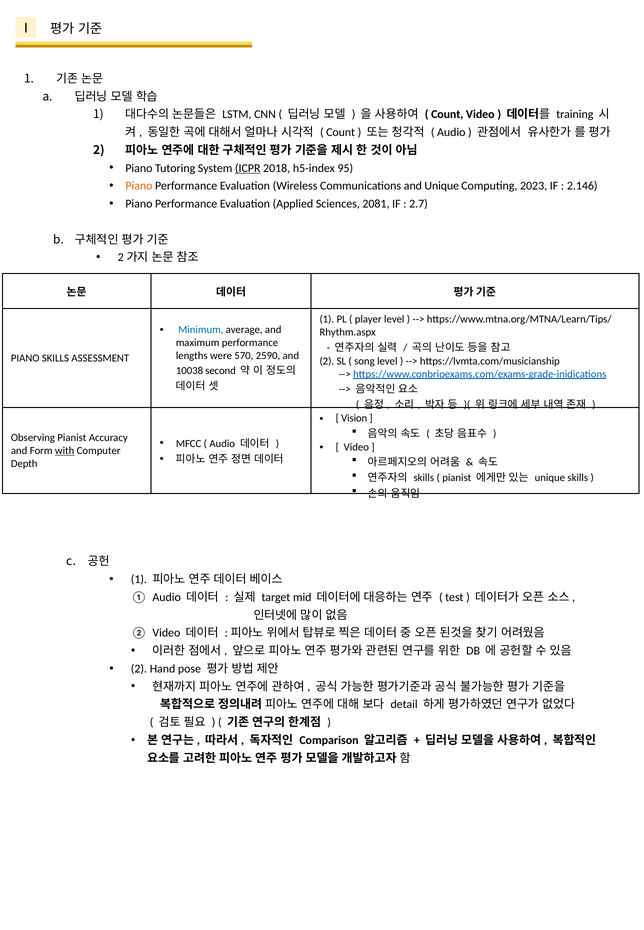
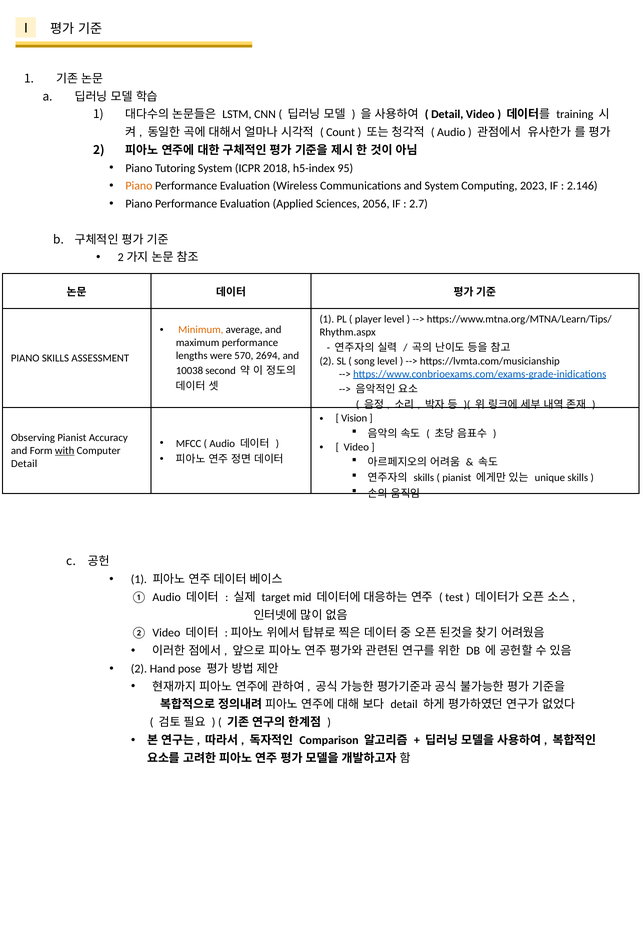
Count at (447, 115): Count -> Detail
ICPR underline: present -> none
and Unique: Unique -> System
2081: 2081 -> 2056
Minimum colour: blue -> orange
2590: 2590 -> 2694
Depth at (24, 464): Depth -> Detail
